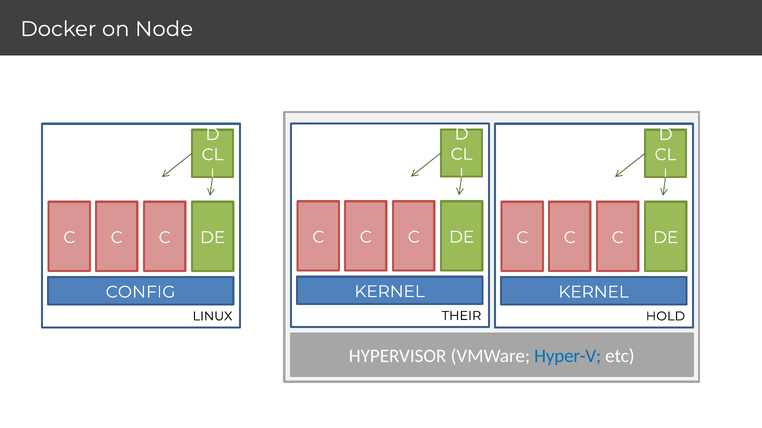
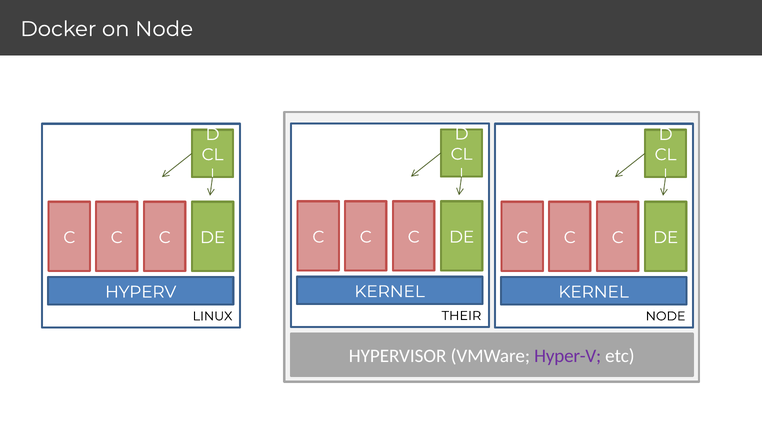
CONFIG: CONFIG -> HYPERV
HOLD at (665, 317): HOLD -> NODE
Hyper-V colour: blue -> purple
